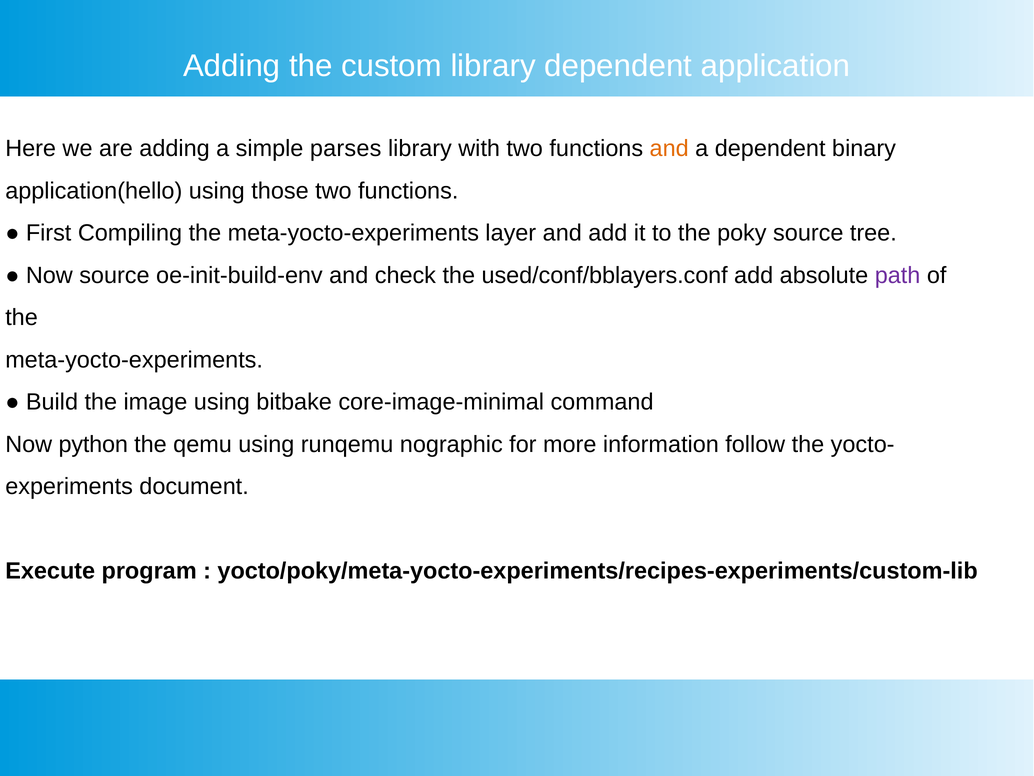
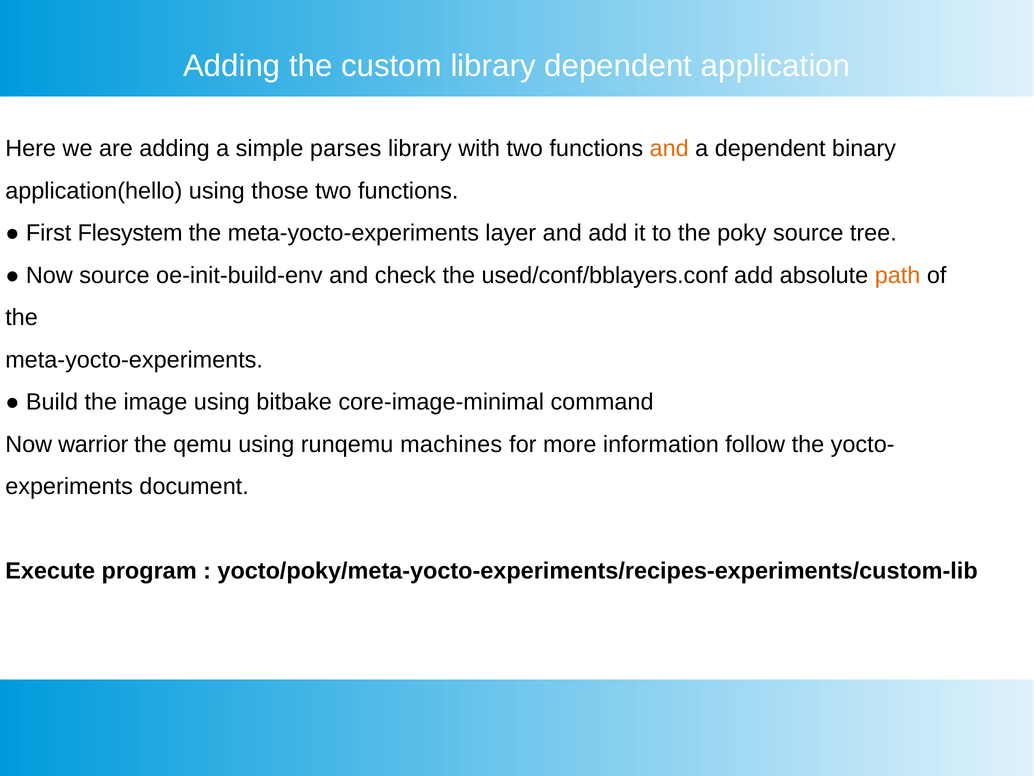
Compiling: Compiling -> Flesystem
path colour: purple -> orange
python: python -> warrior
nographic: nographic -> machines
